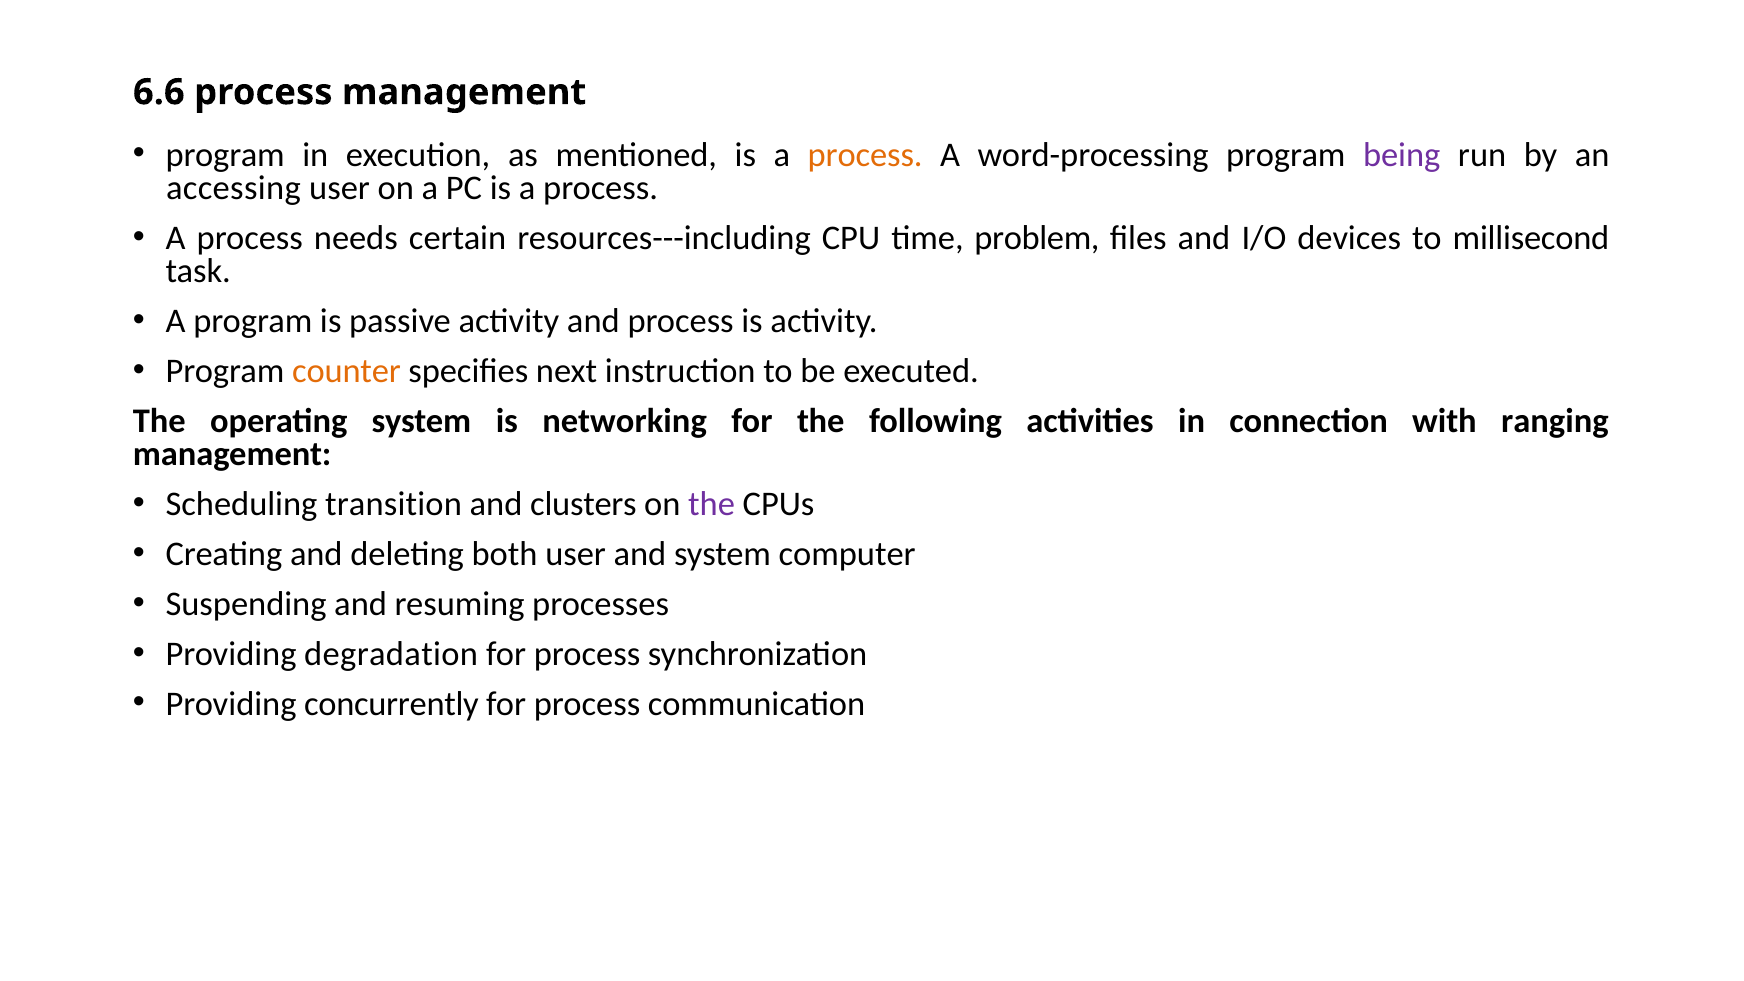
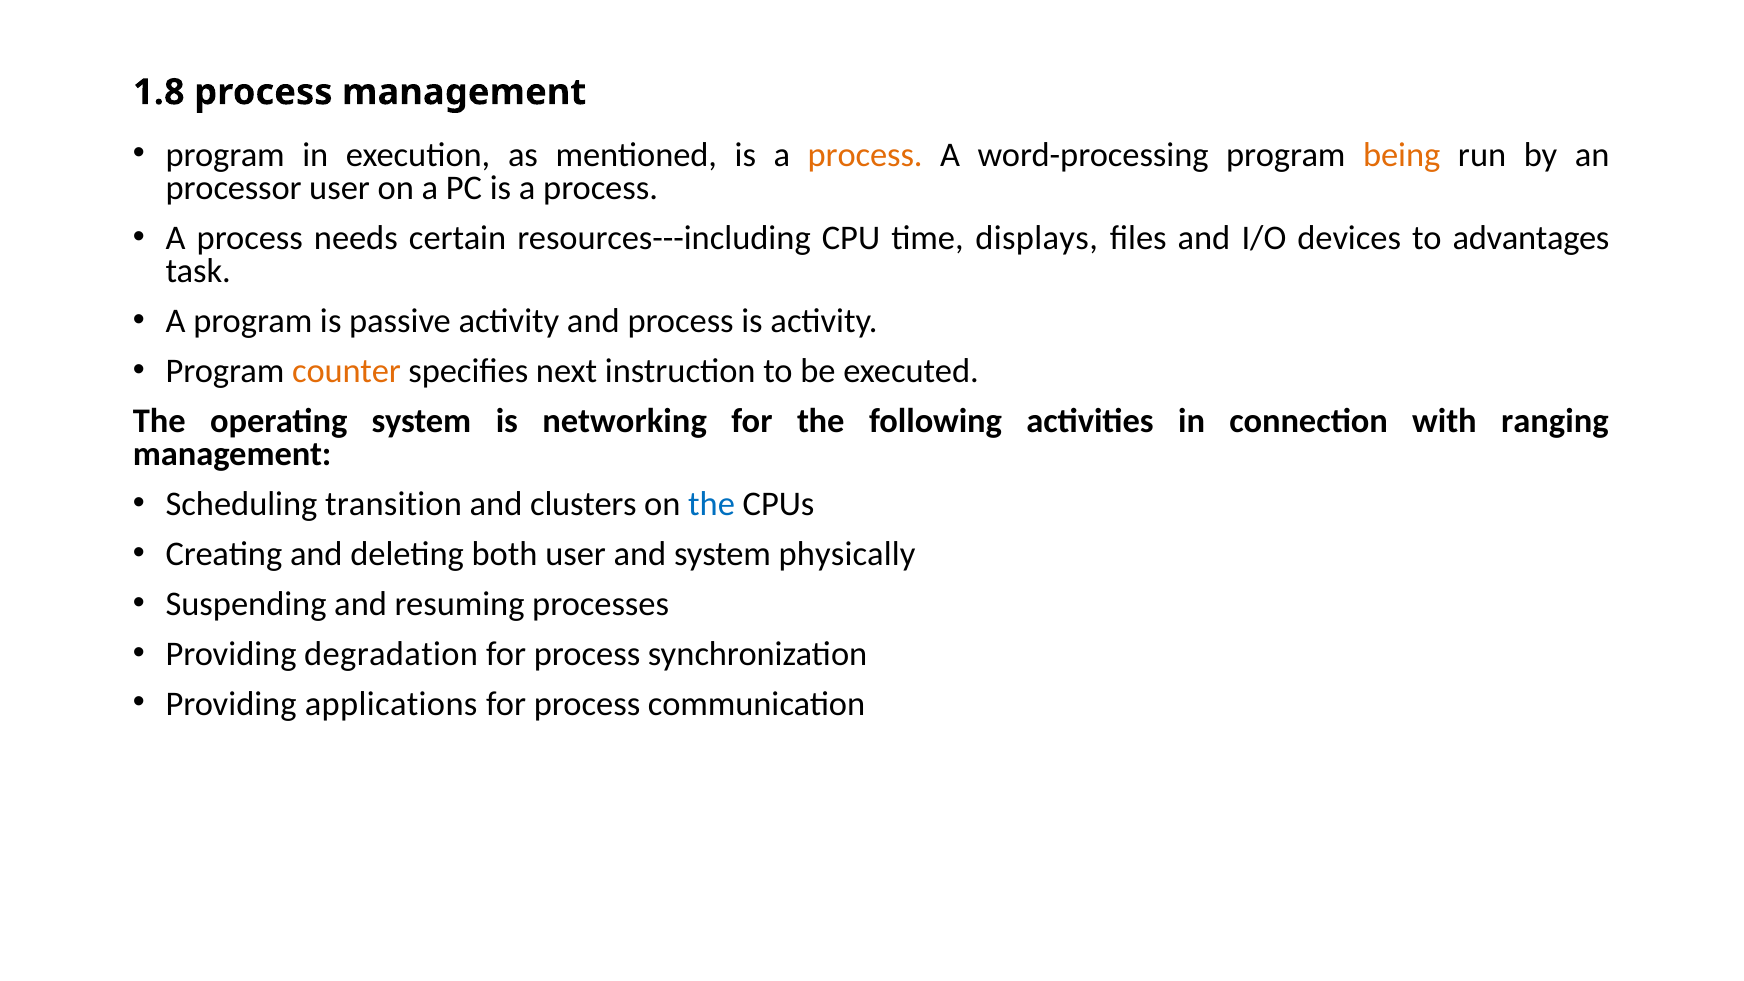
6.6: 6.6 -> 1.8
being colour: purple -> orange
accessing: accessing -> processor
problem: problem -> displays
millisecond: millisecond -> advantages
the at (712, 504) colour: purple -> blue
computer: computer -> physically
concurrently: concurrently -> applications
